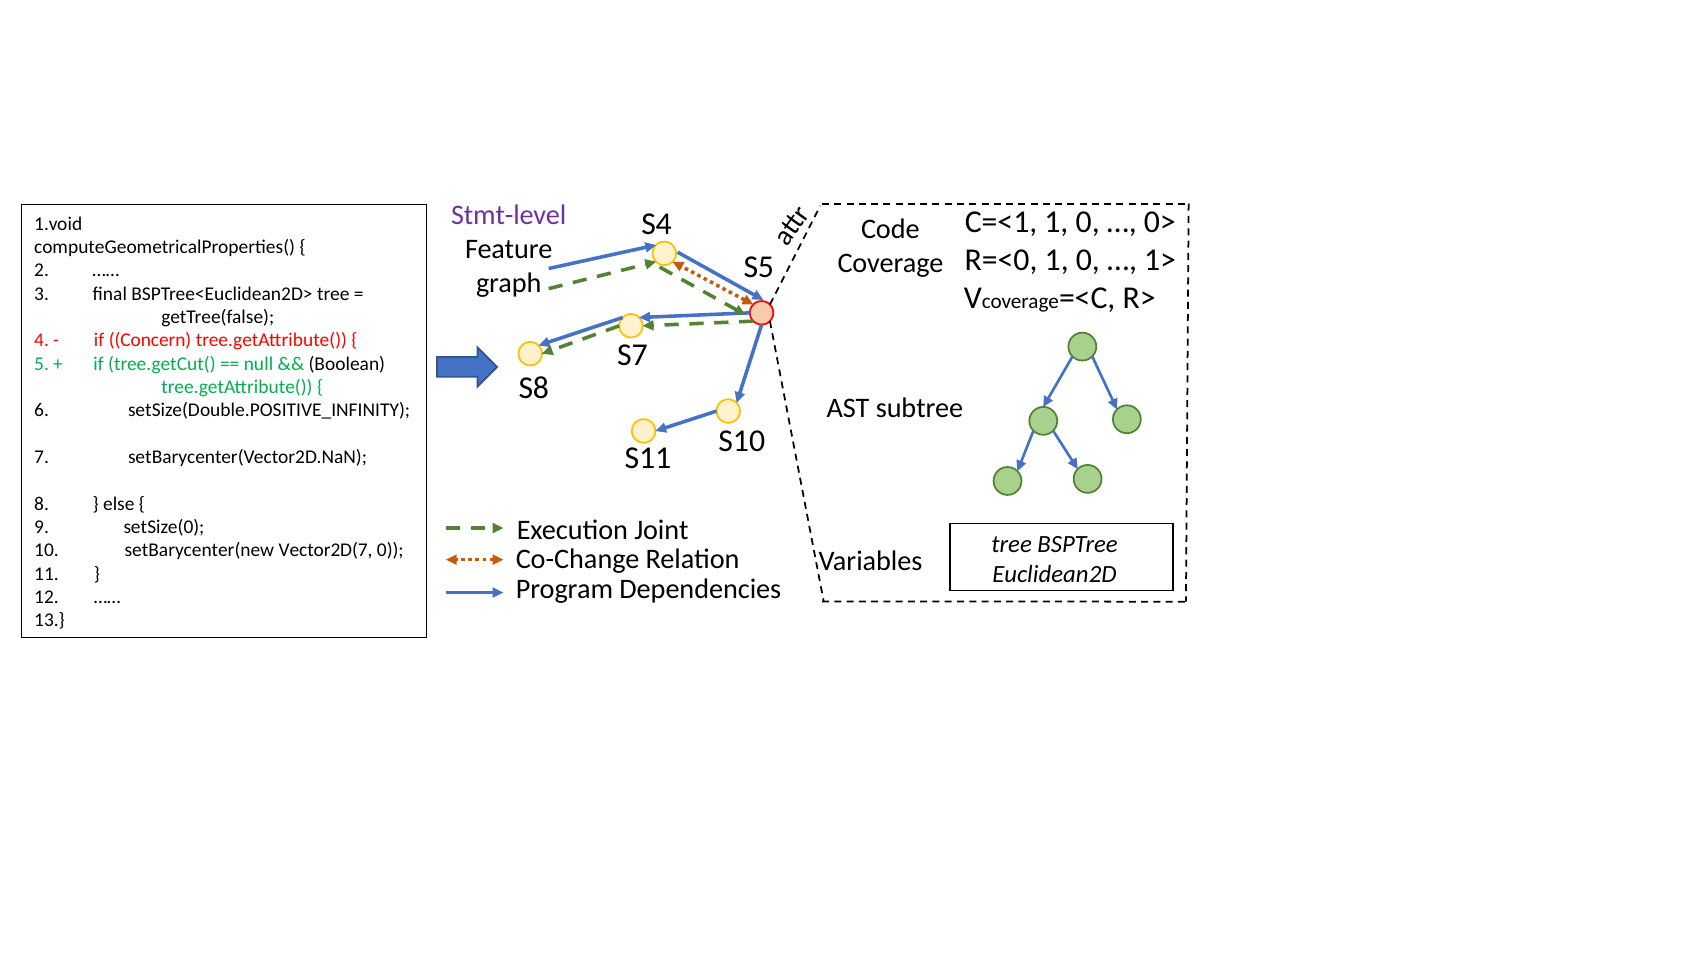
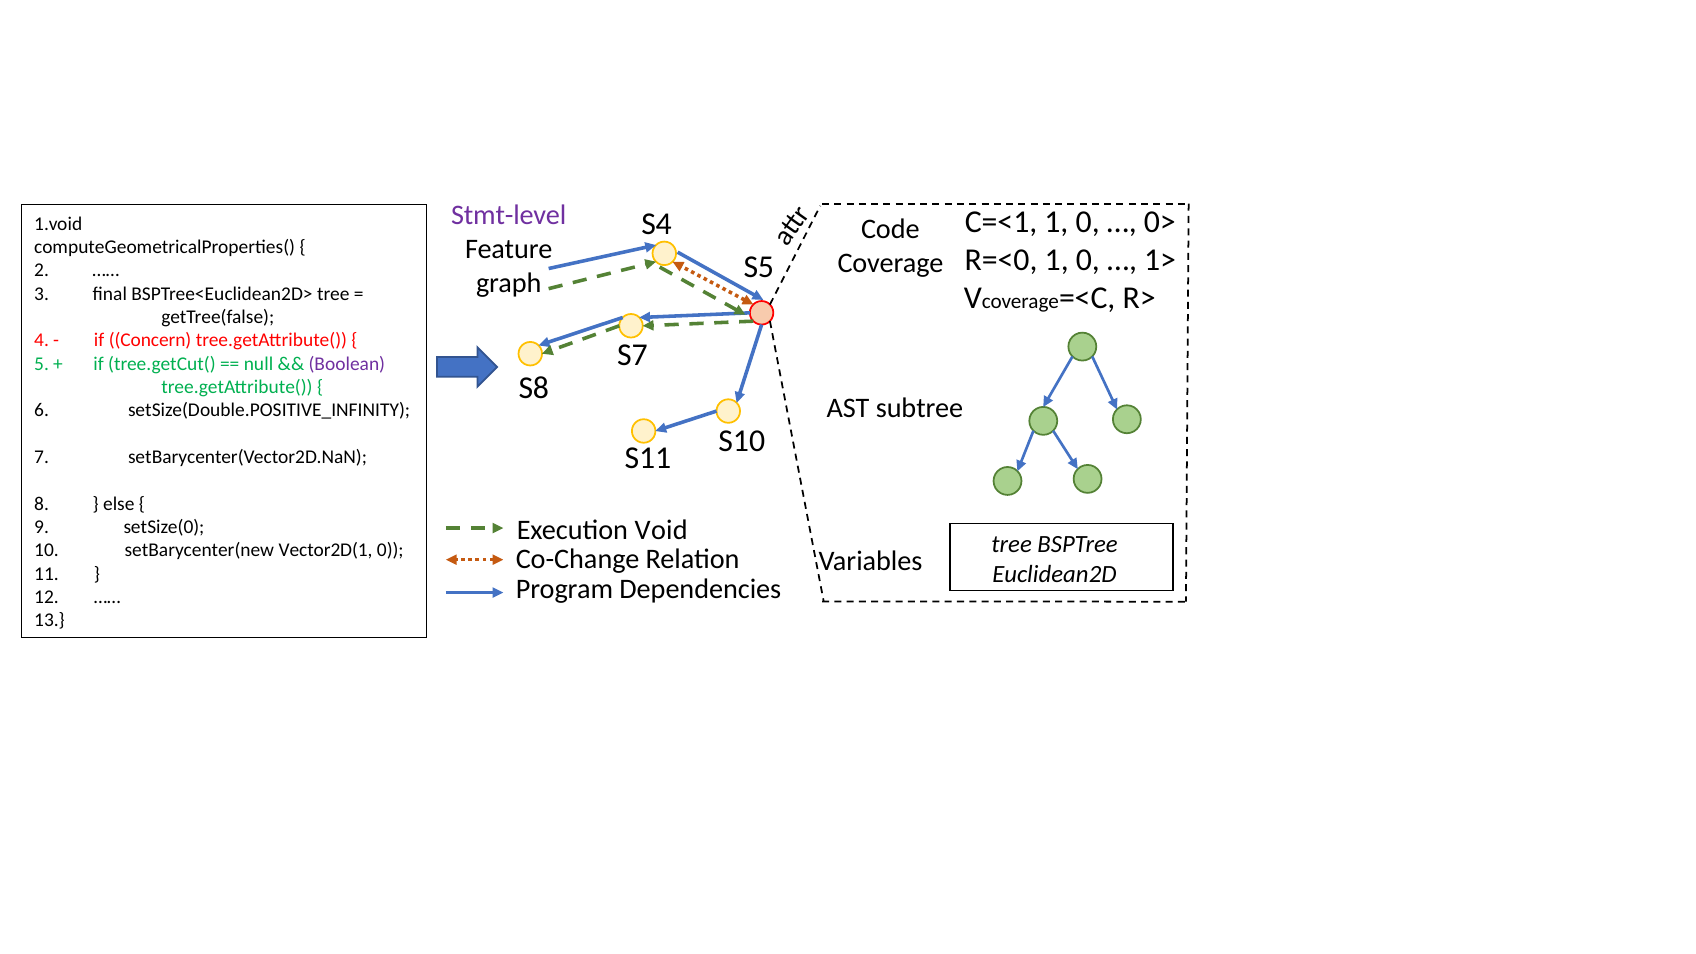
Boolean colour: black -> purple
Joint: Joint -> Void
Vector2D(7: Vector2D(7 -> Vector2D(1
